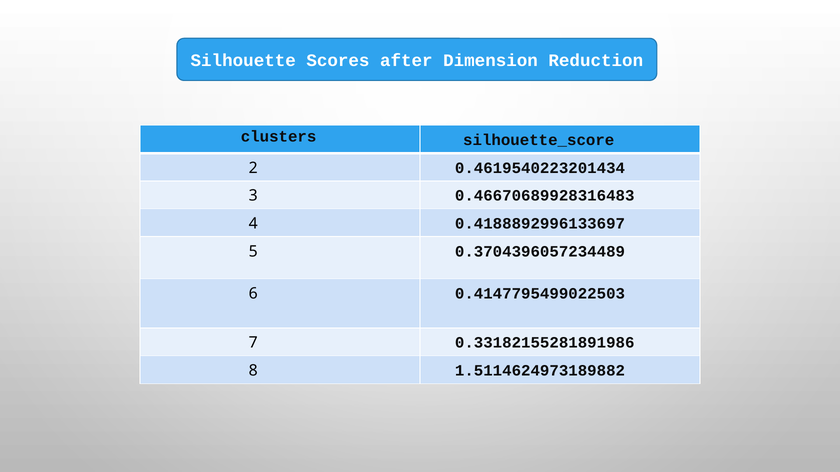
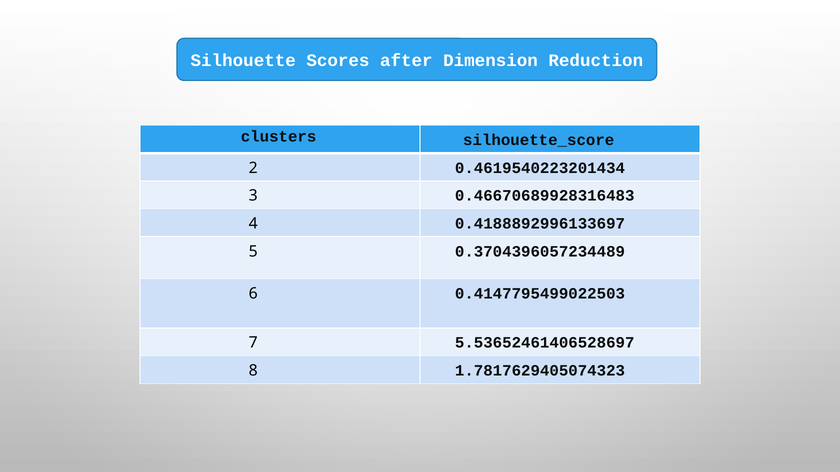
0.33182155281891986: 0.33182155281891986 -> 5.53652461406528697
1.5114624973189882: 1.5114624973189882 -> 1.7817629405074323
